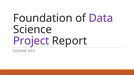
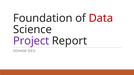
Data colour: purple -> red
